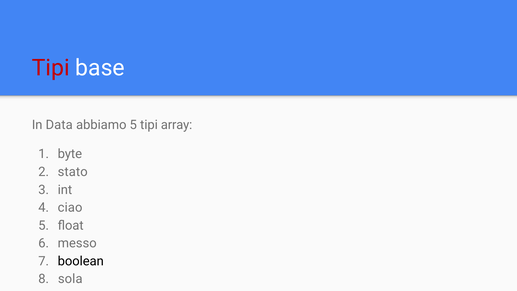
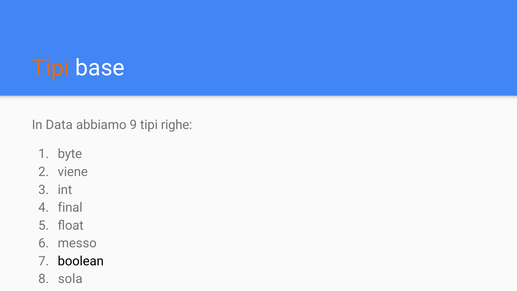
Tipi at (51, 68) colour: red -> orange
abbiamo 5: 5 -> 9
array: array -> righe
stato: stato -> viene
ciao: ciao -> final
